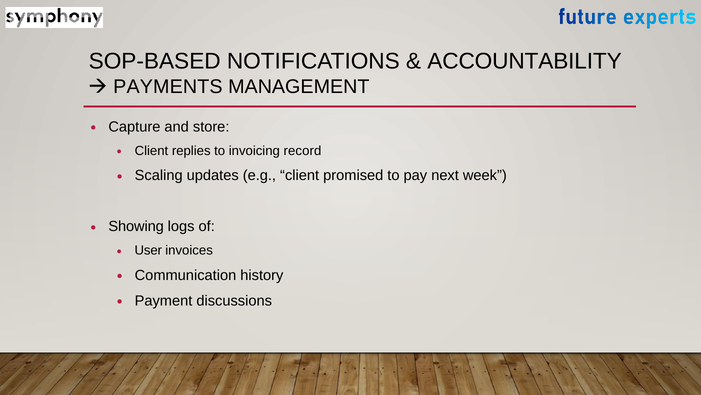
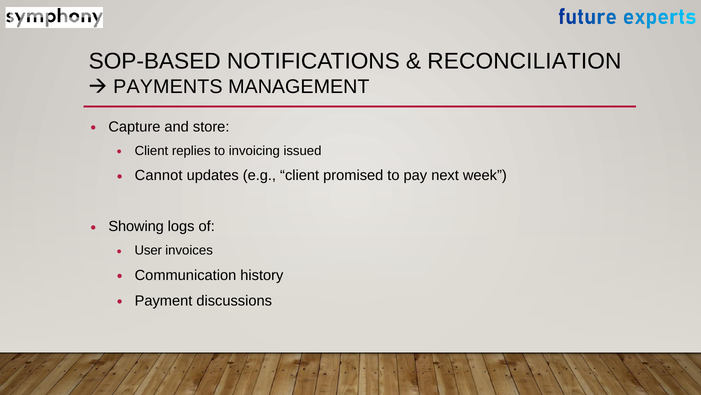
ACCOUNTABILITY: ACCOUNTABILITY -> RECONCILIATION
record: record -> issued
Scaling: Scaling -> Cannot
